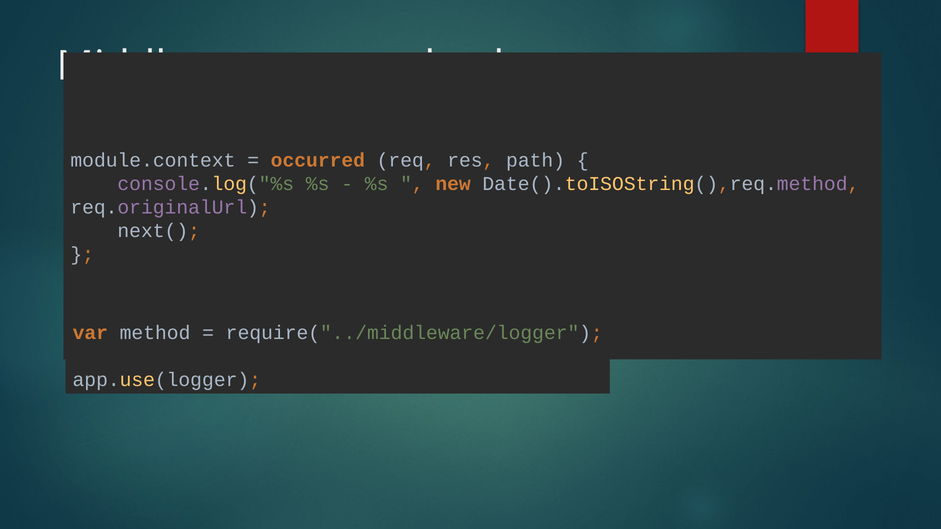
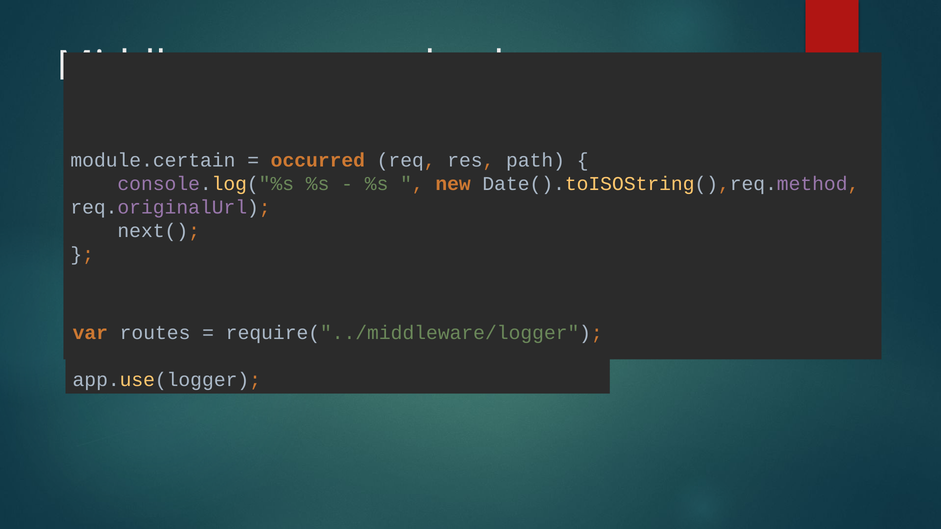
module.context: module.context -> module.certain
method: method -> routes
